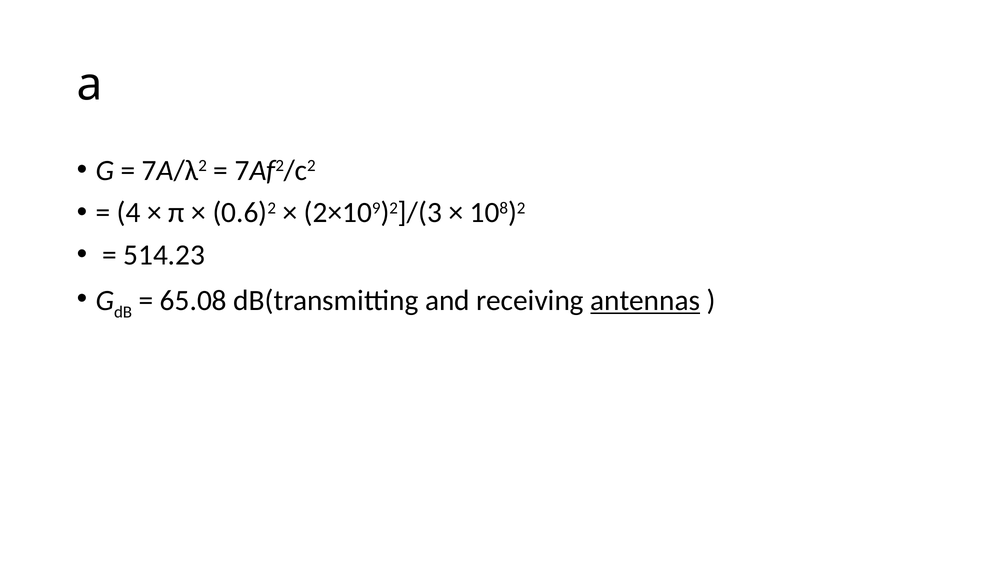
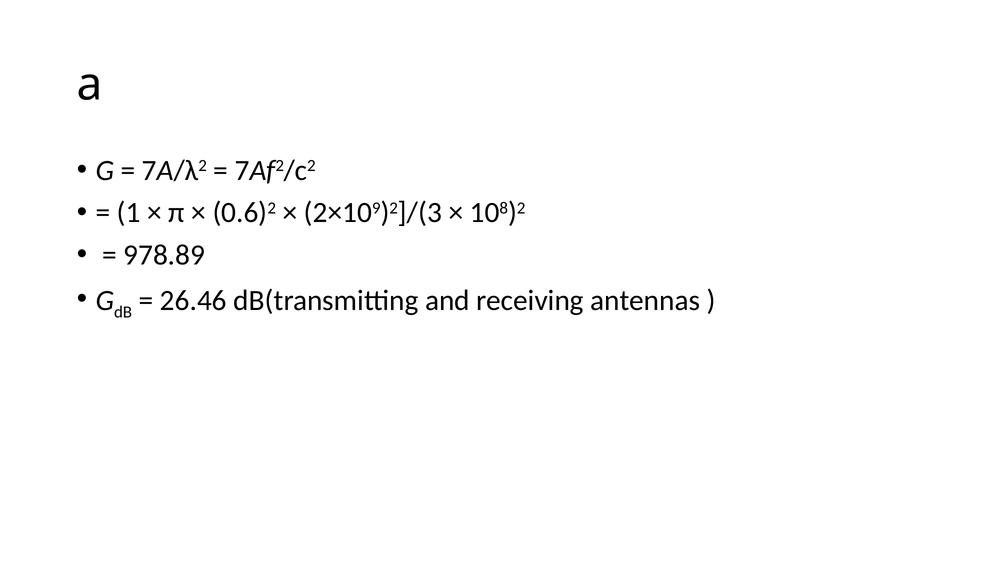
4: 4 -> 1
514.23: 514.23 -> 978.89
65.08: 65.08 -> 26.46
antennas underline: present -> none
